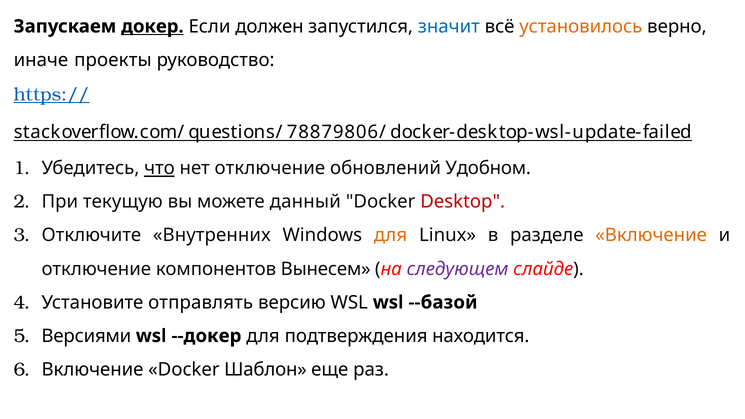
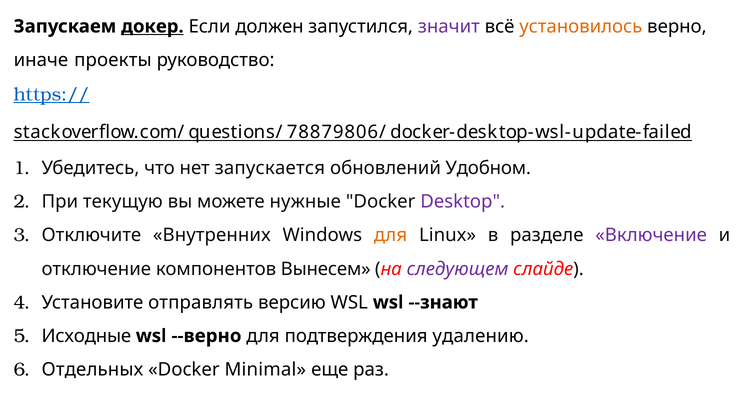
значит colour: blue -> purple
что underline: present -> none
нет отключение: отключение -> запускается
данный: данный -> нужные
Desktop colour: red -> purple
Включение at (651, 235) colour: orange -> purple
--базой: --базой -> --знают
Версиями: Версиями -> Исходные
--докер: --докер -> --верно
находится: находится -> удалению
Включение at (92, 369): Включение -> Отдельных
Шаблон: Шаблон -> Minimal
